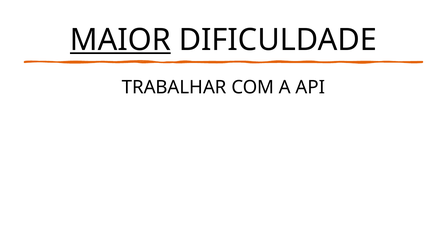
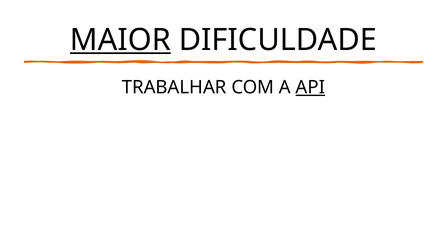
API underline: none -> present
